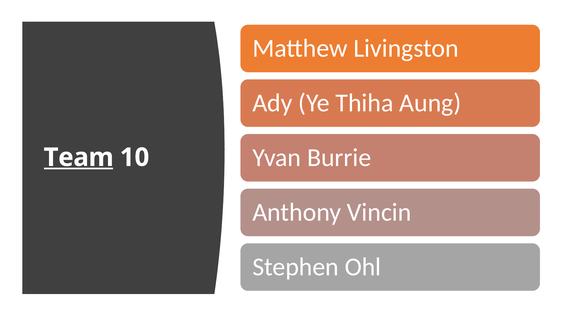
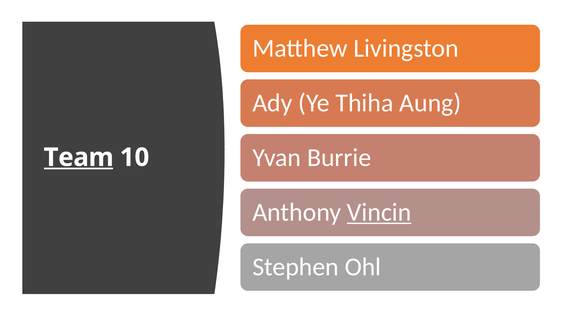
Vincin underline: none -> present
